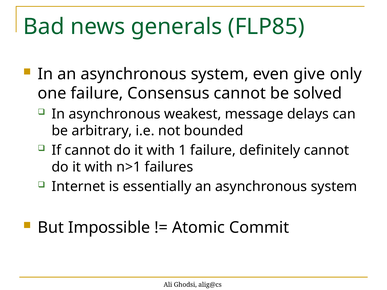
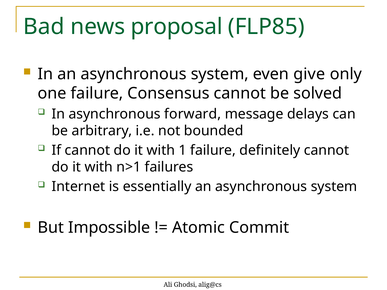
generals: generals -> proposal
weakest: weakest -> forward
